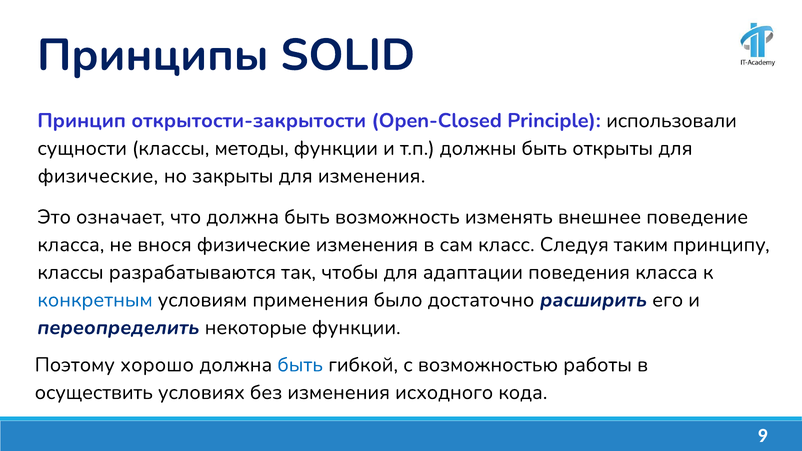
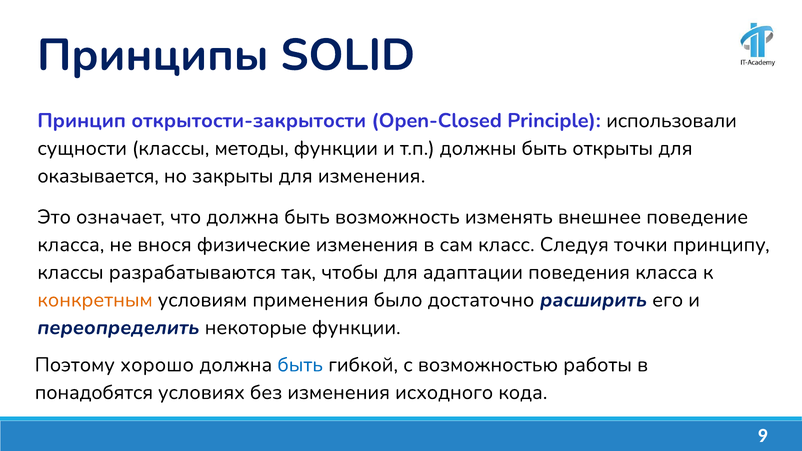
физические at (98, 176): физические -> оказывается
таким: таким -> точки
конкретным colour: blue -> orange
осуществить: осуществить -> понадобятся
